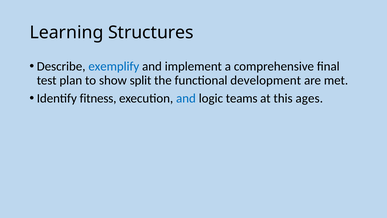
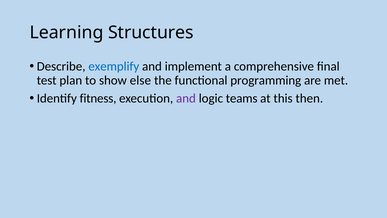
split: split -> else
development: development -> programming
and at (186, 98) colour: blue -> purple
ages: ages -> then
